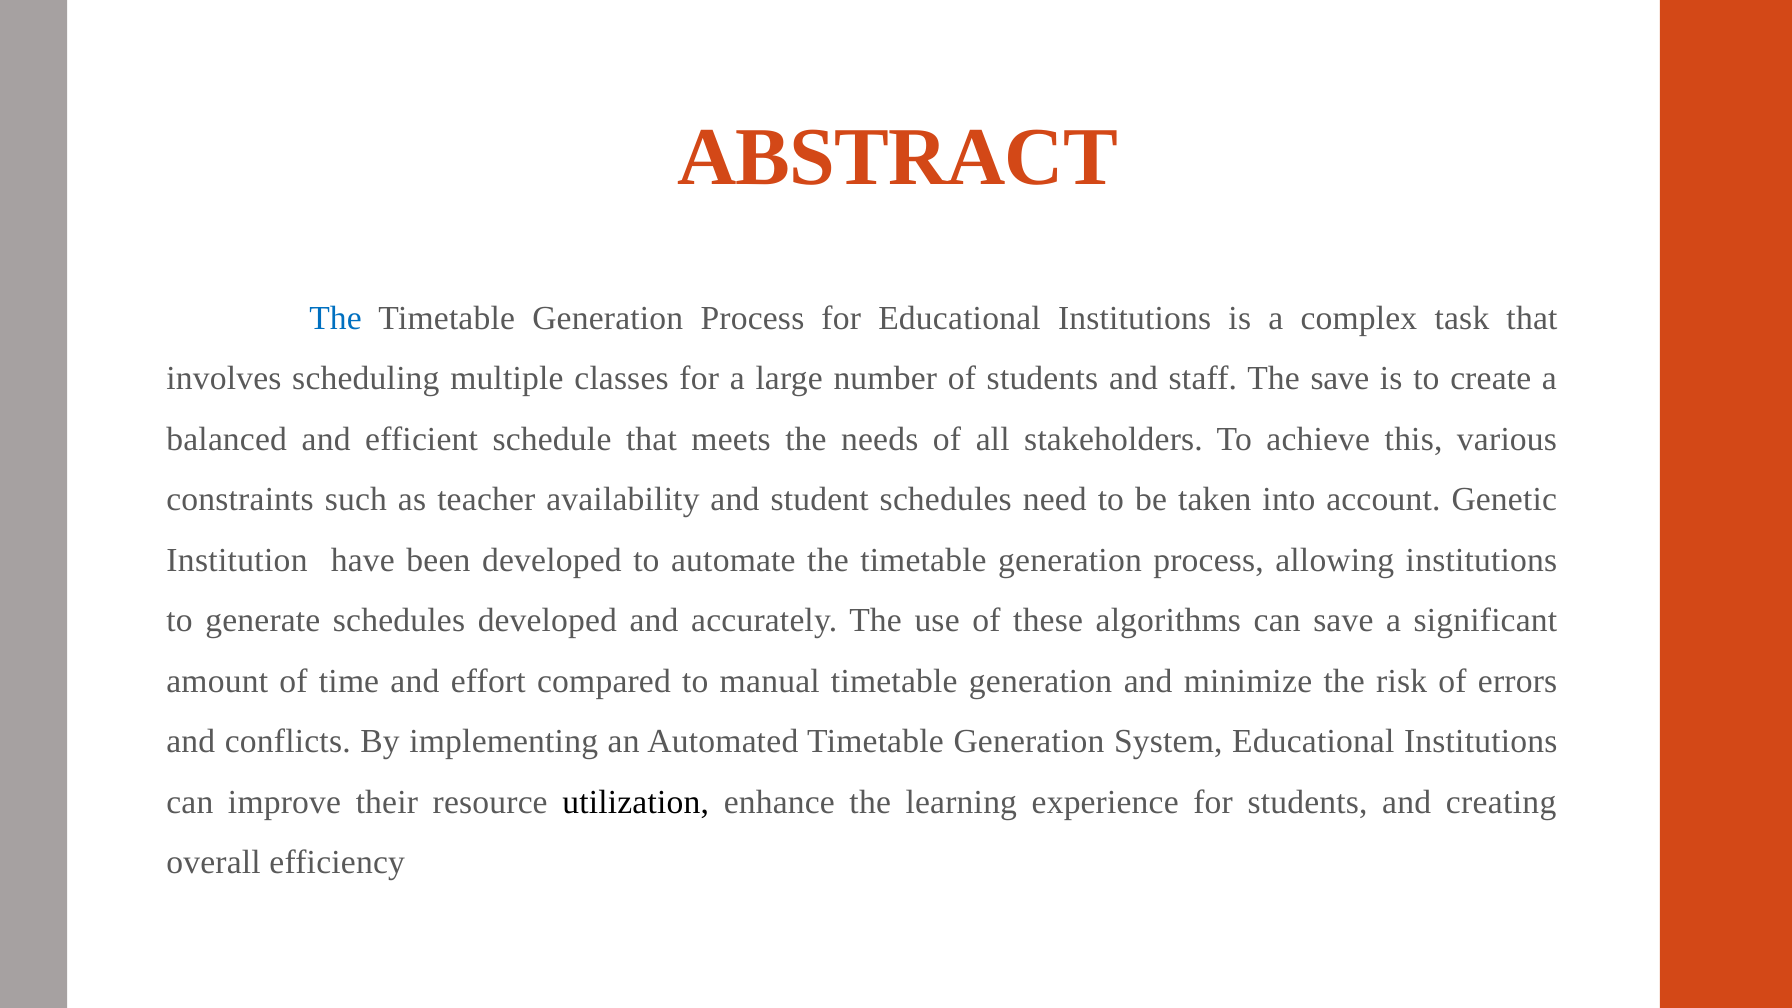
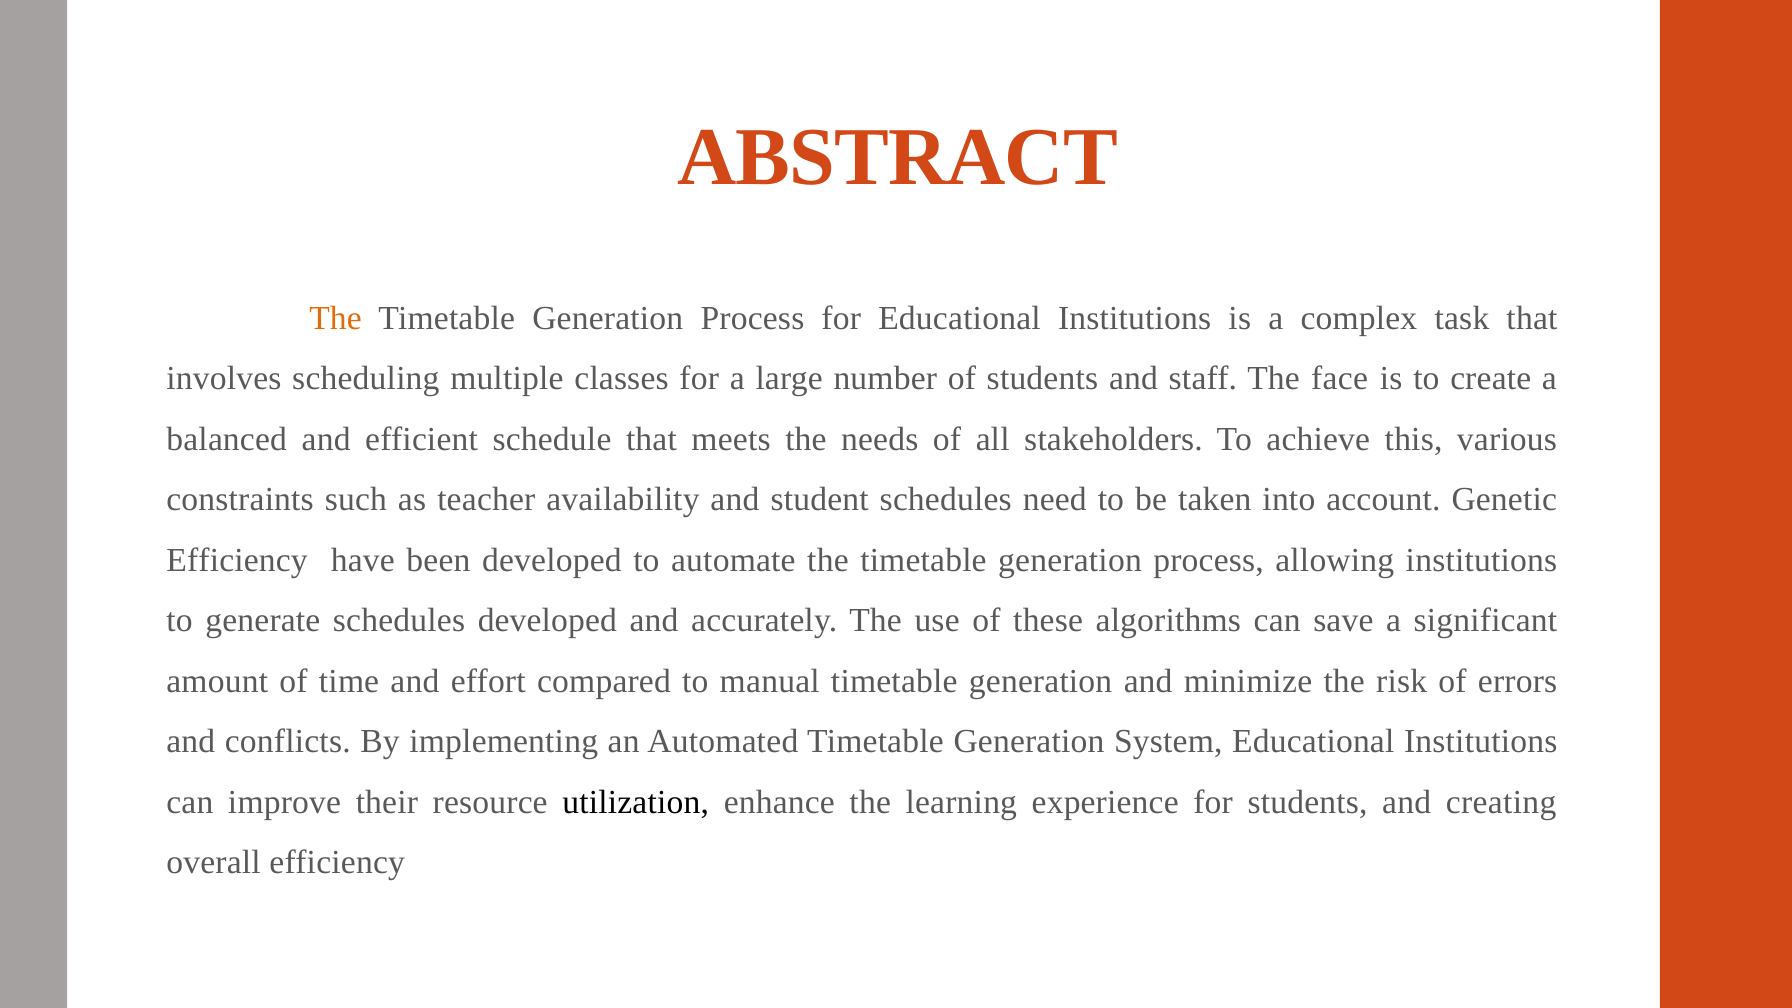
The at (336, 318) colour: blue -> orange
The save: save -> face
Institution at (237, 560): Institution -> Efficiency
